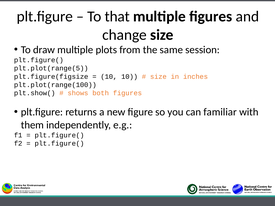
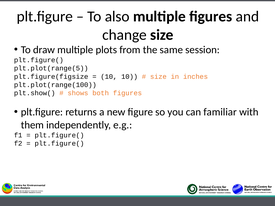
that: that -> also
